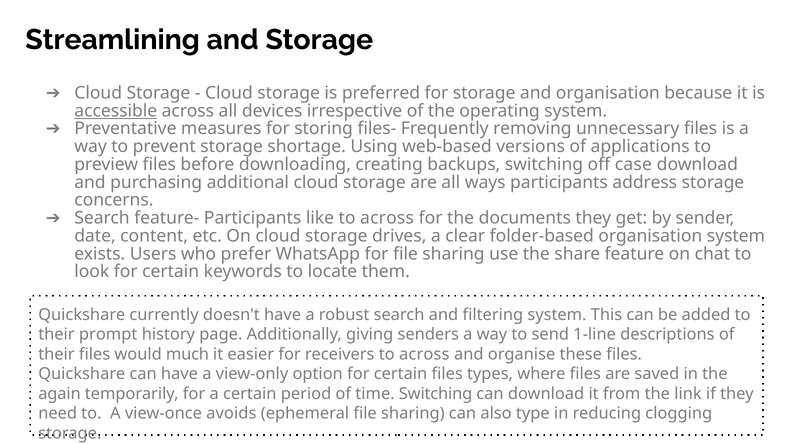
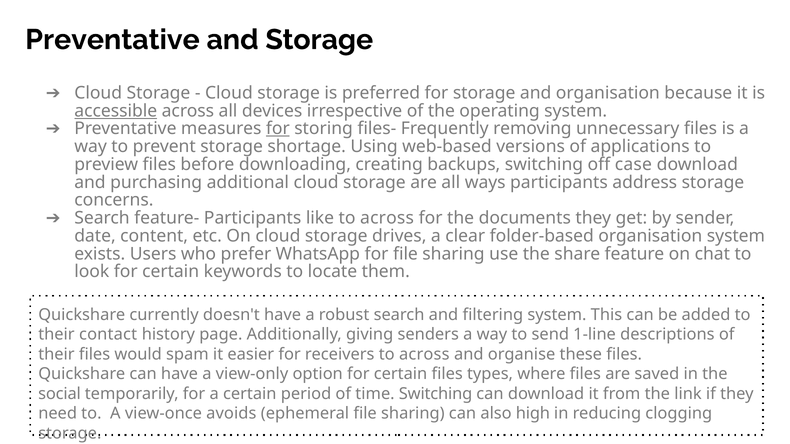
Streamlining at (113, 40): Streamlining -> Preventative
for at (278, 129) underline: none -> present
prompt: prompt -> contact
much: much -> spam
again: again -> social
type: type -> high
